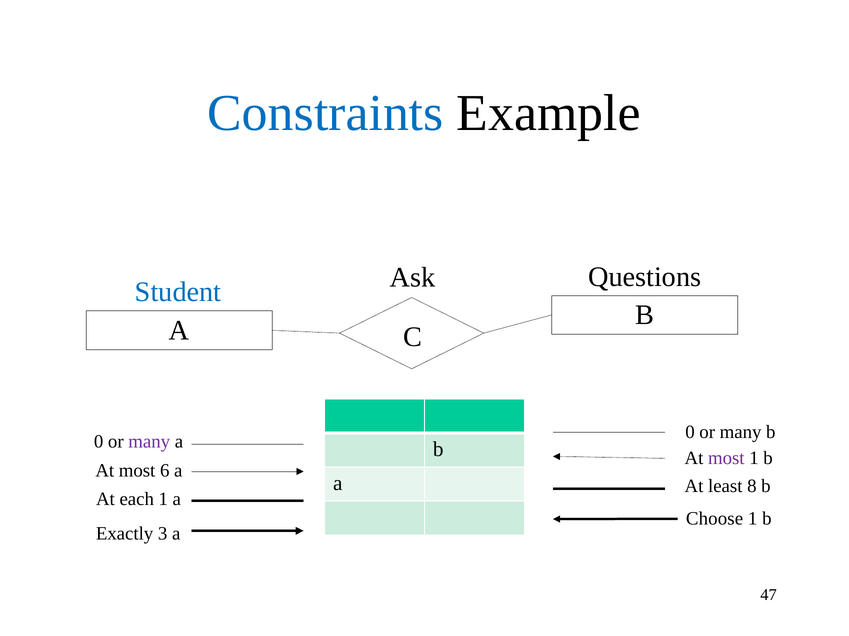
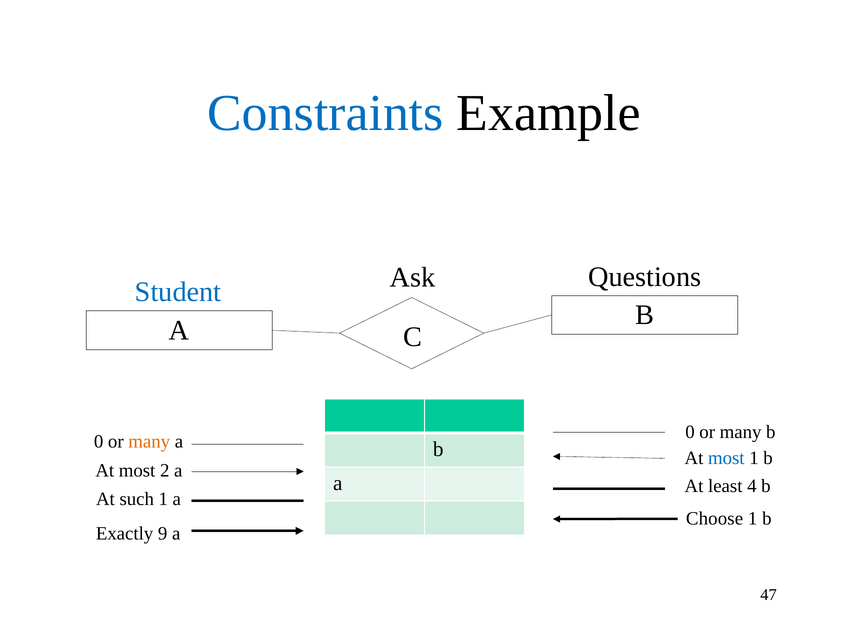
many at (149, 442) colour: purple -> orange
most at (726, 459) colour: purple -> blue
6: 6 -> 2
8: 8 -> 4
each: each -> such
3: 3 -> 9
